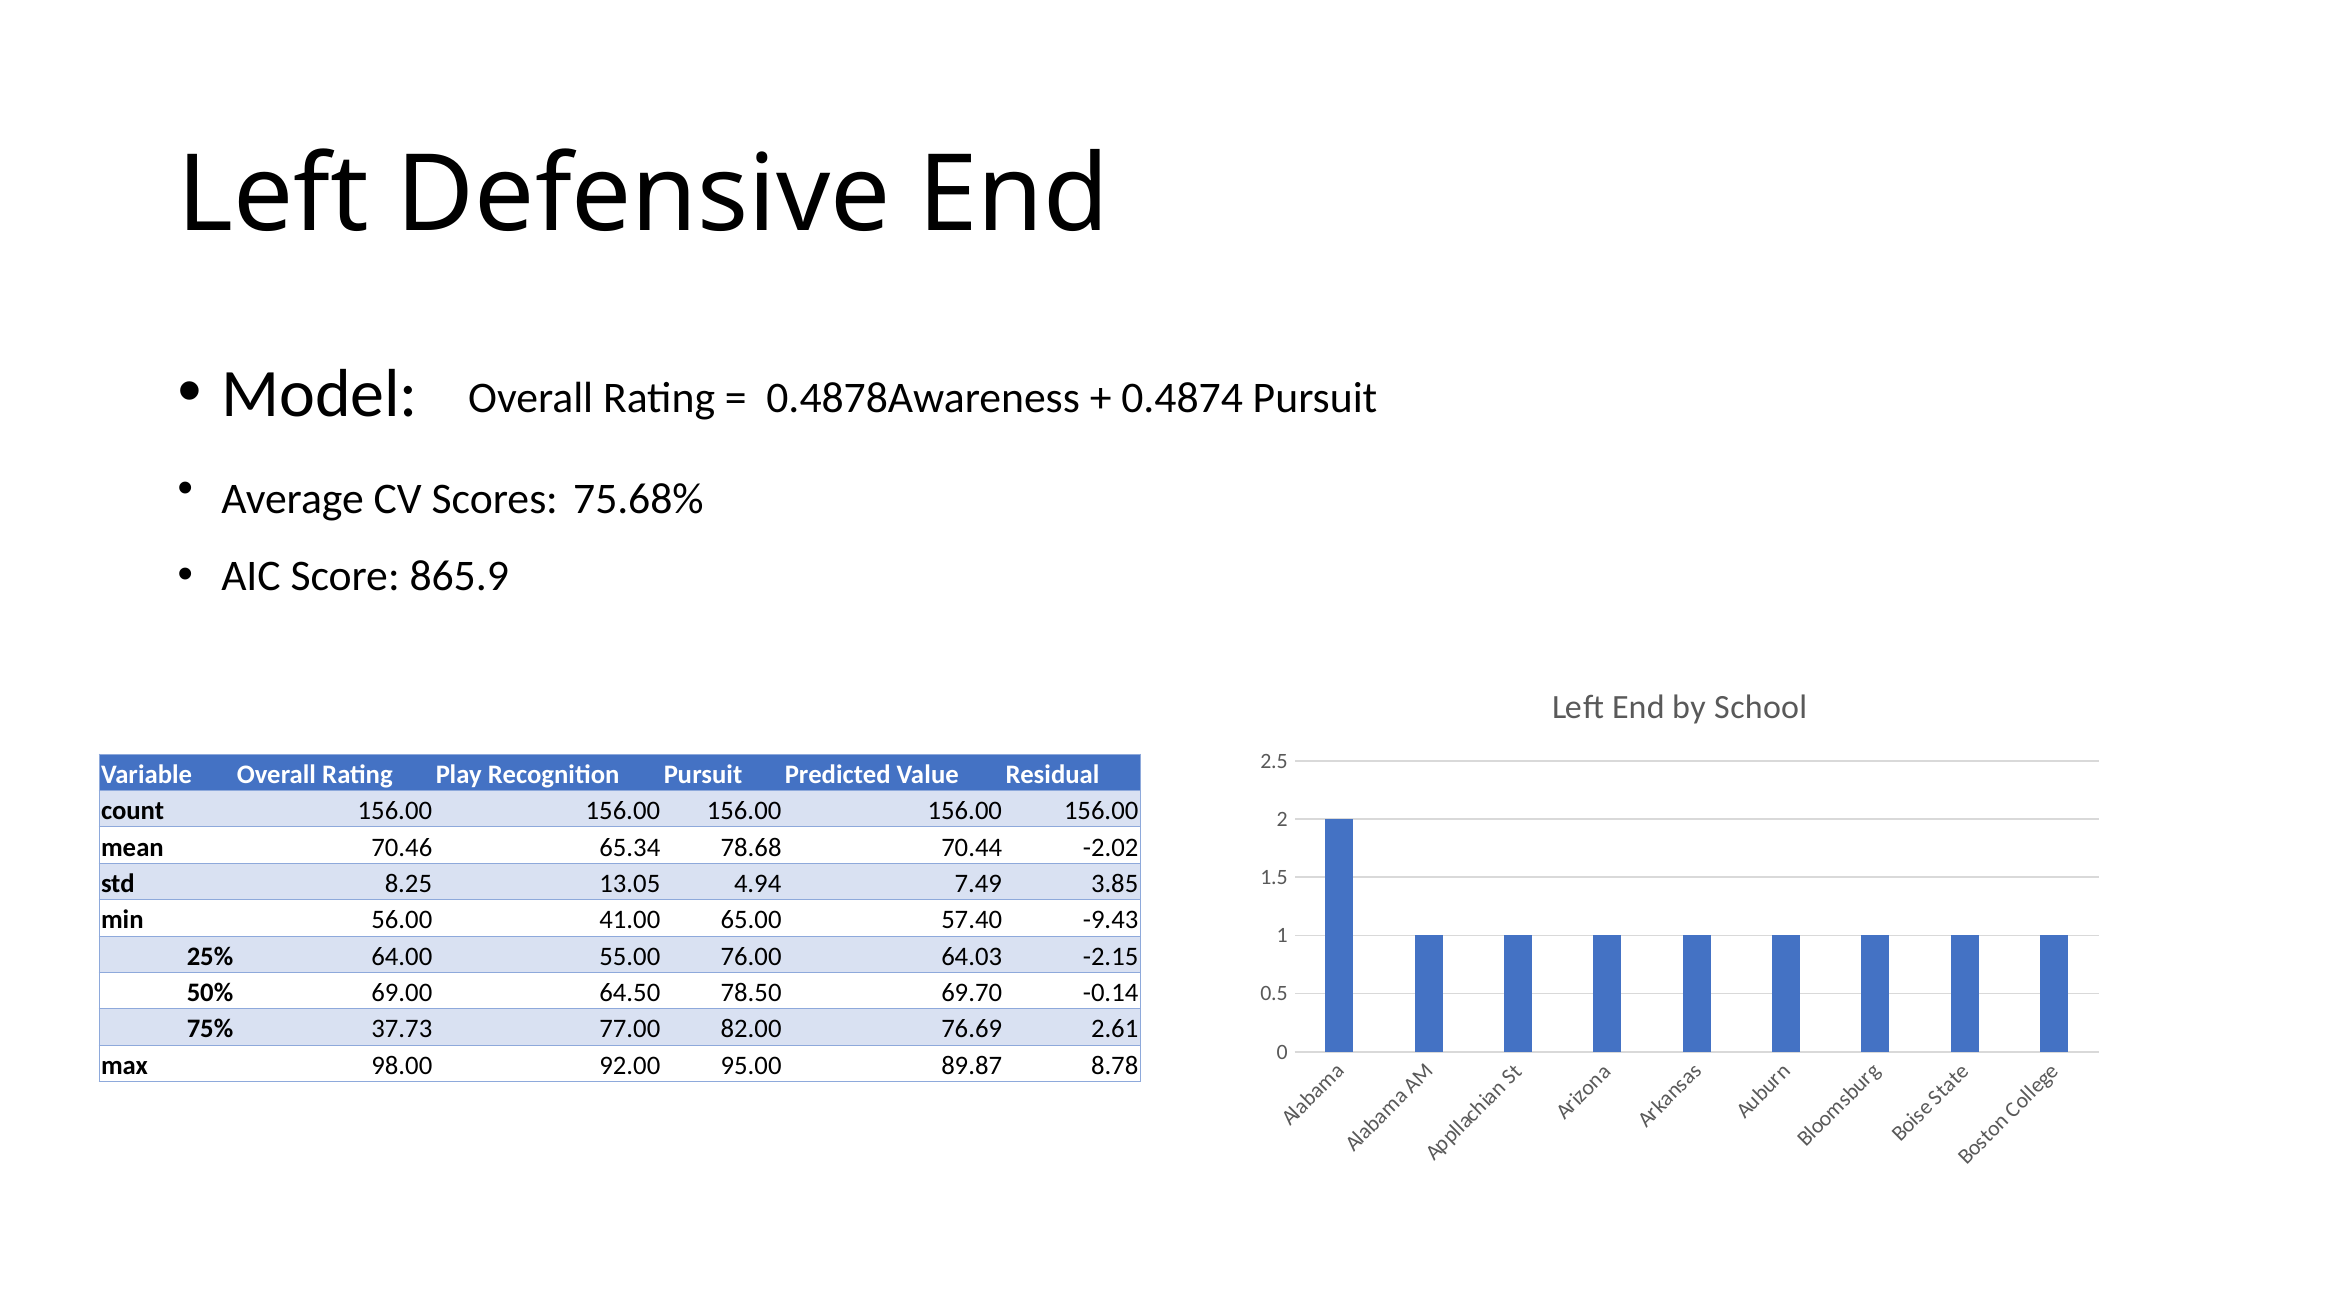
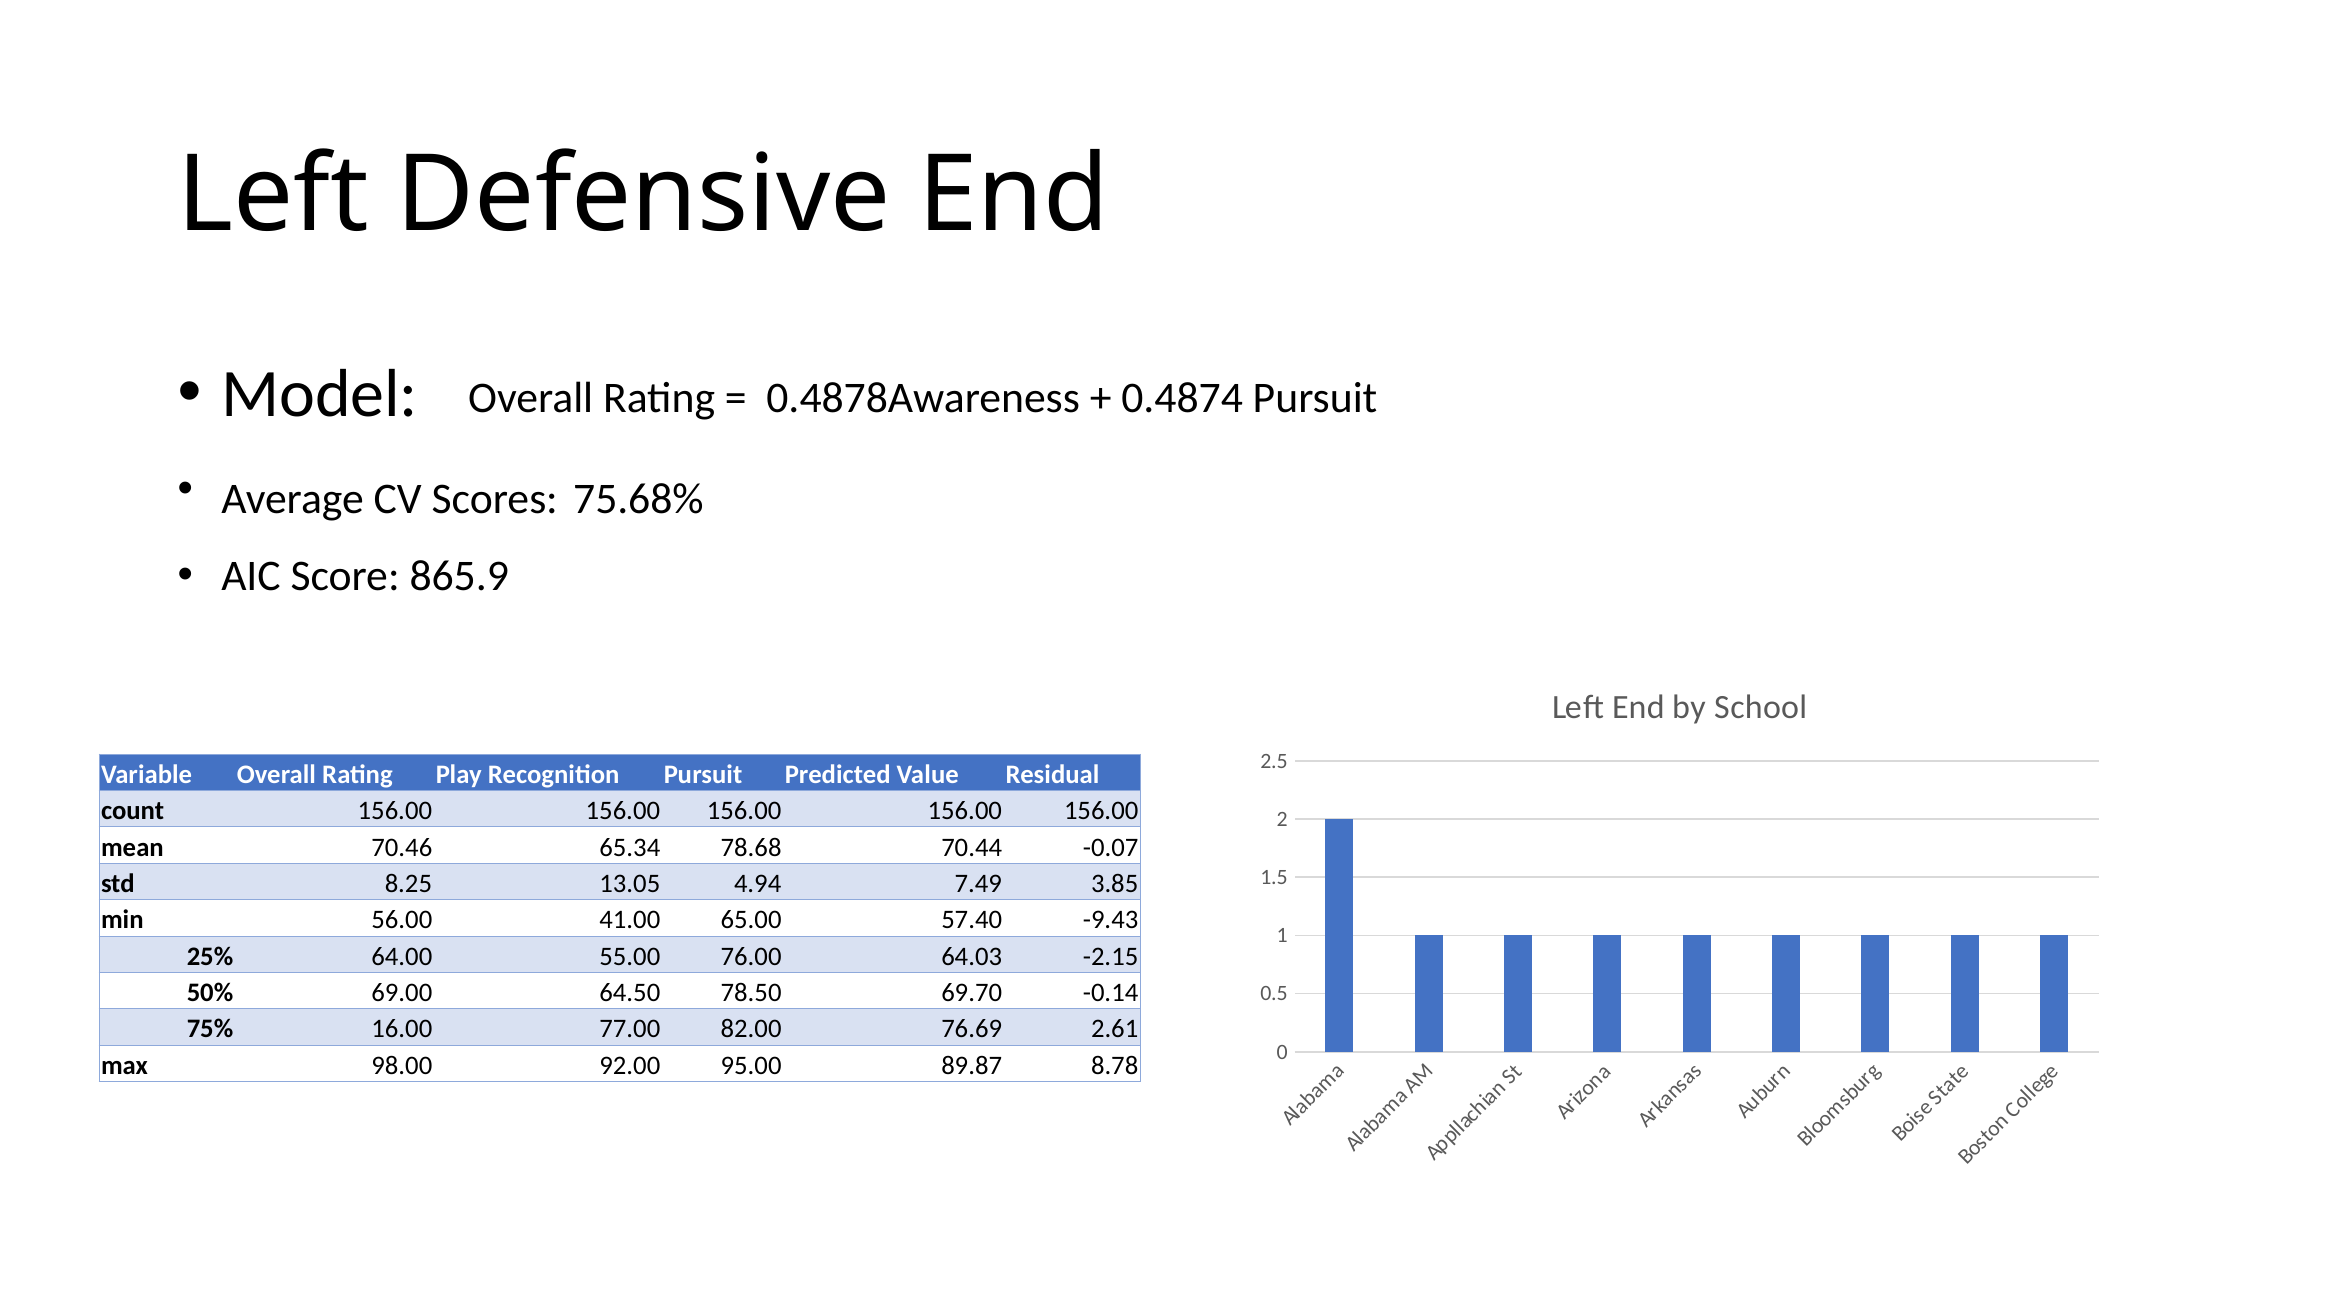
-2.02: -2.02 -> -0.07
37.73: 37.73 -> 16.00
